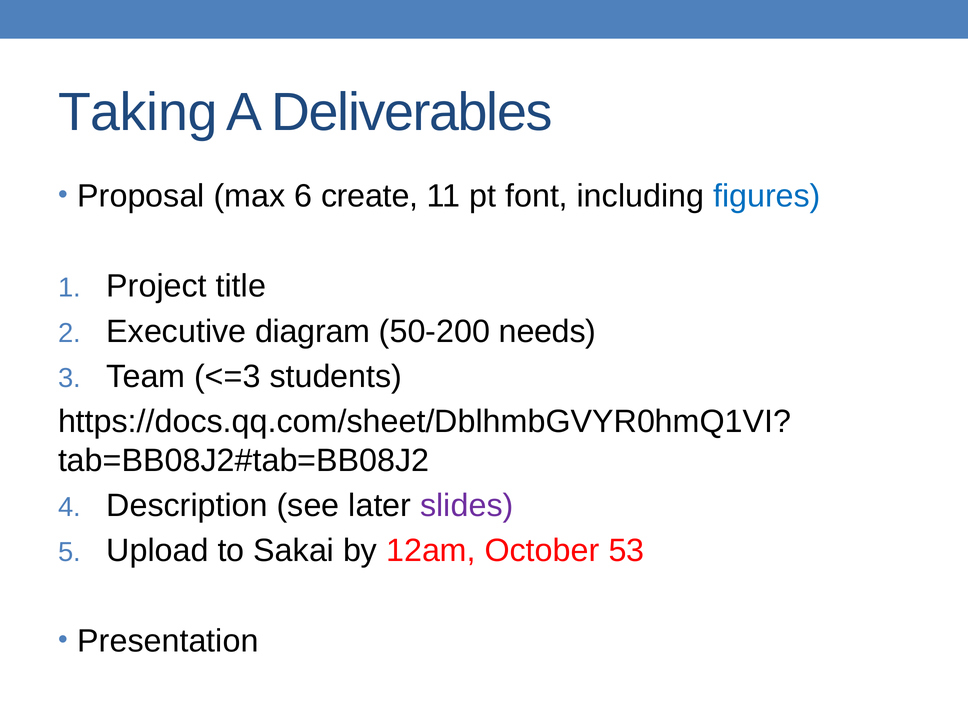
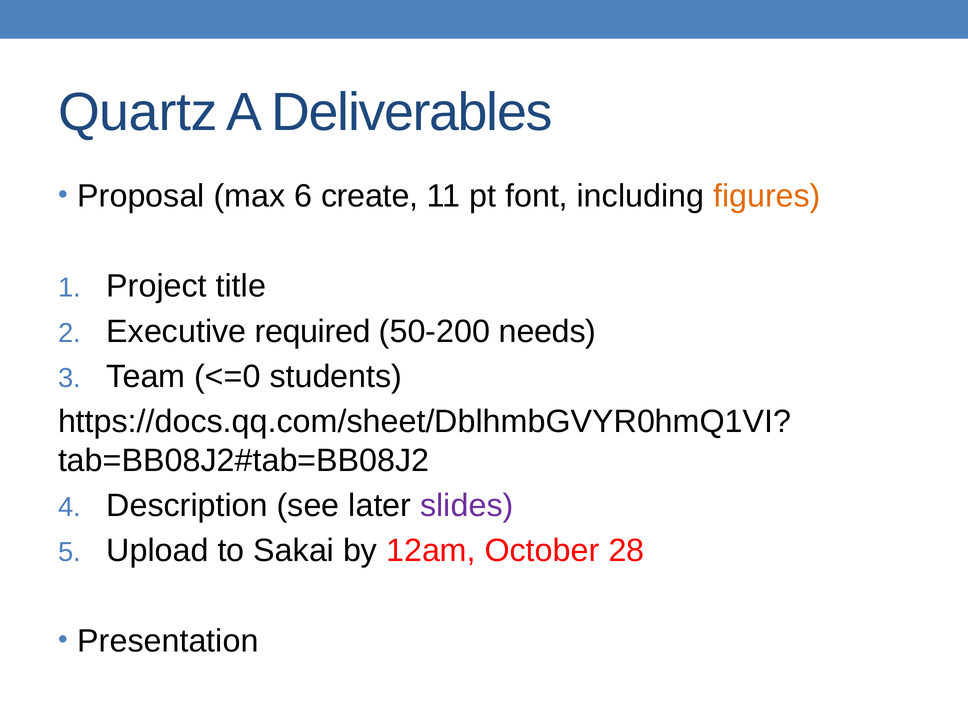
Taking: Taking -> Quartz
figures colour: blue -> orange
diagram: diagram -> required
<=3: <=3 -> <=0
53: 53 -> 28
